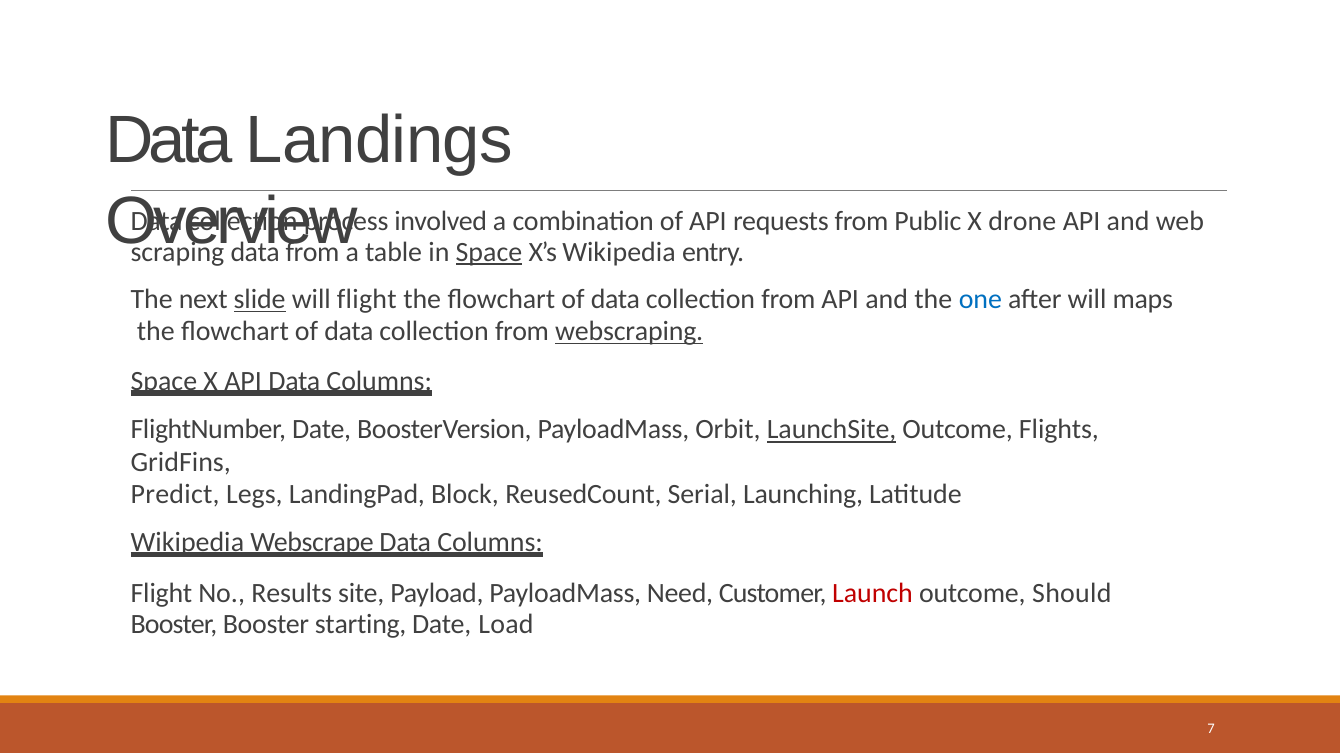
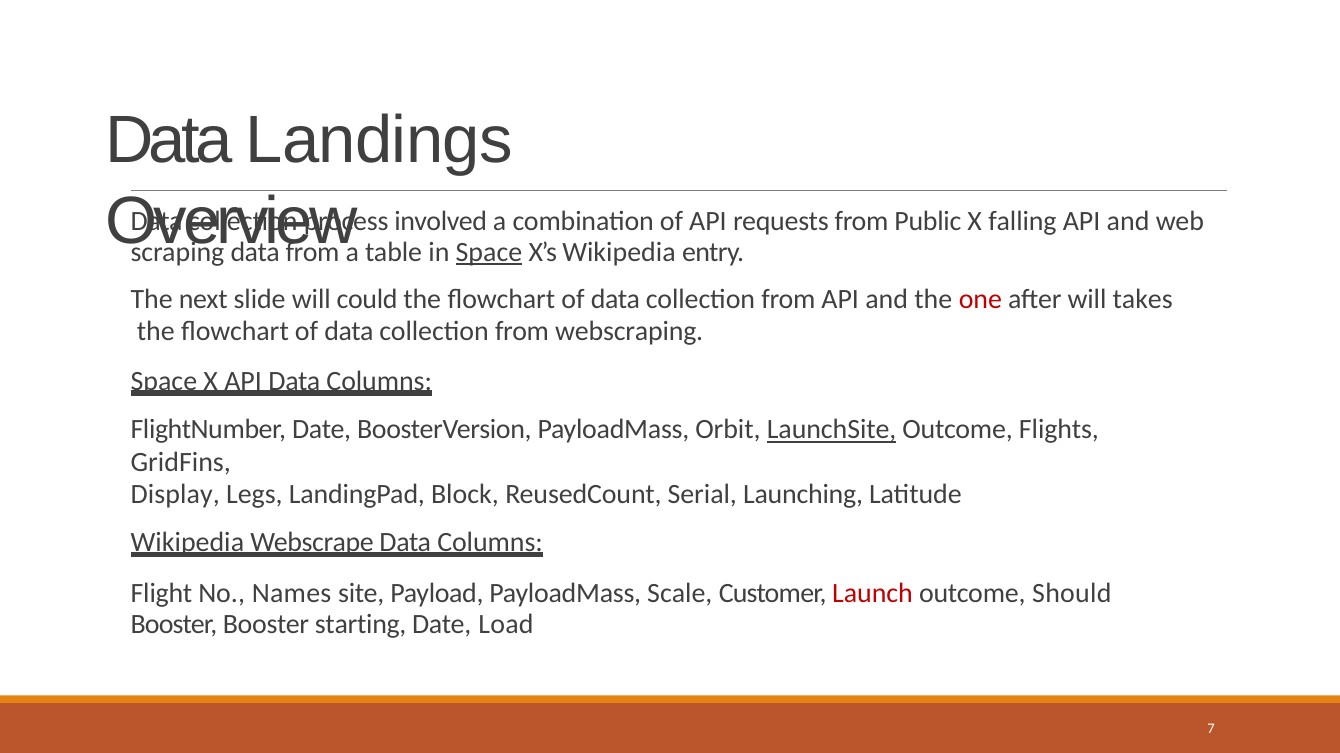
drone: drone -> falling
slide underline: present -> none
will flight: flight -> could
one colour: blue -> red
maps: maps -> takes
webscraping underline: present -> none
Predict: Predict -> Display
Results: Results -> Names
Need: Need -> Scale
